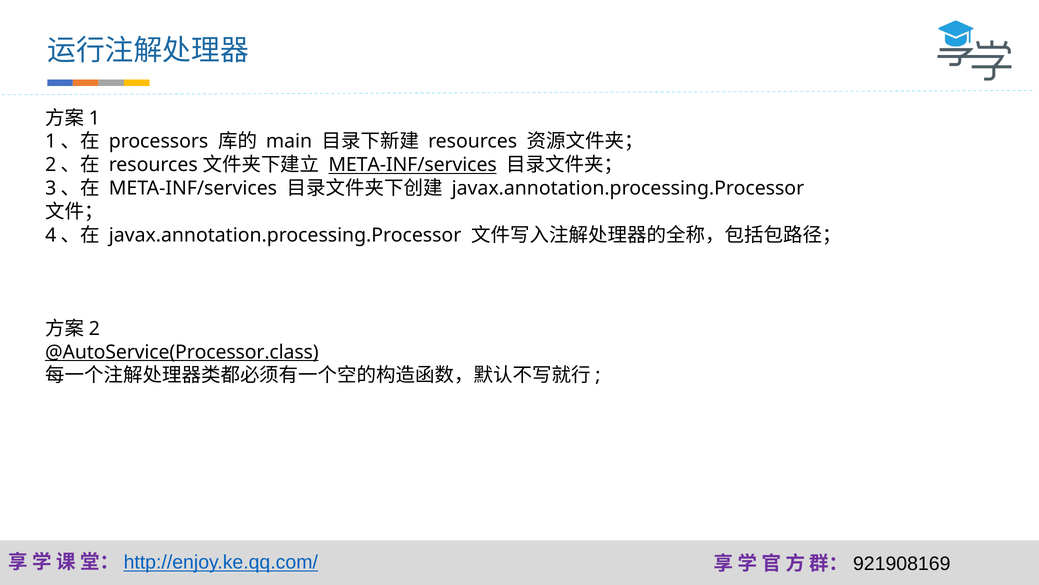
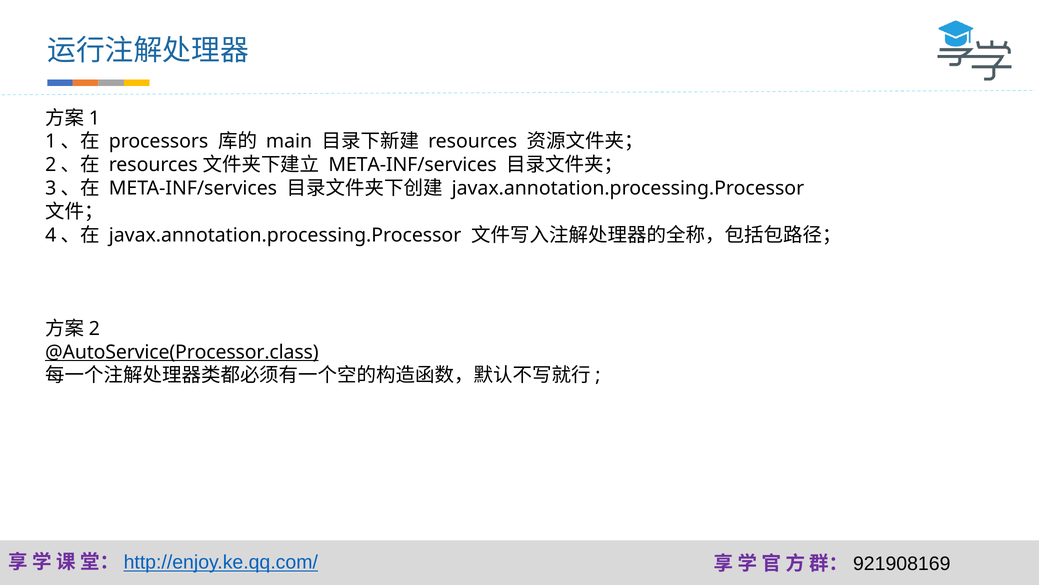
META-INF/services at (413, 165) underline: present -> none
